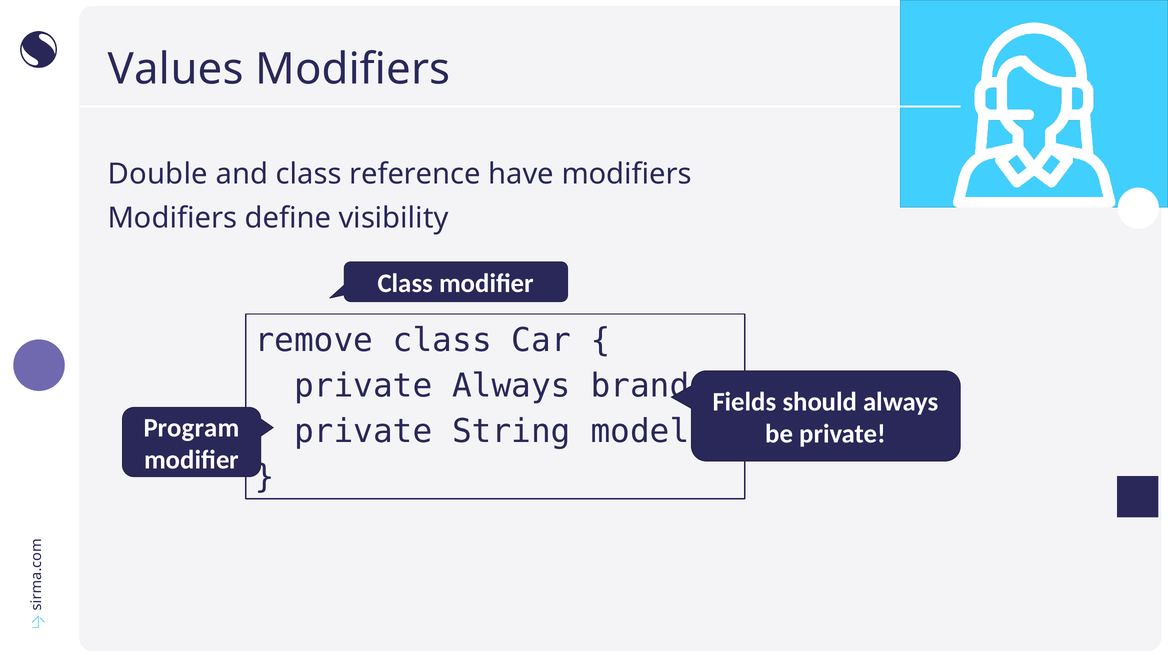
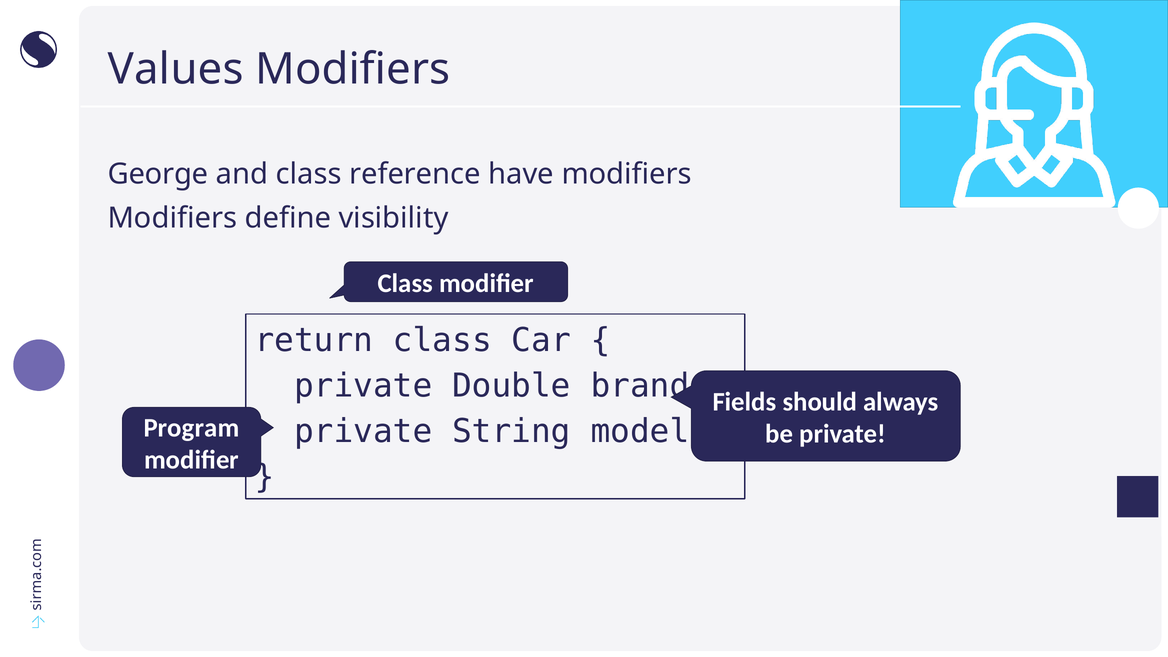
Double: Double -> George
remove: remove -> return
private Always: Always -> Double
